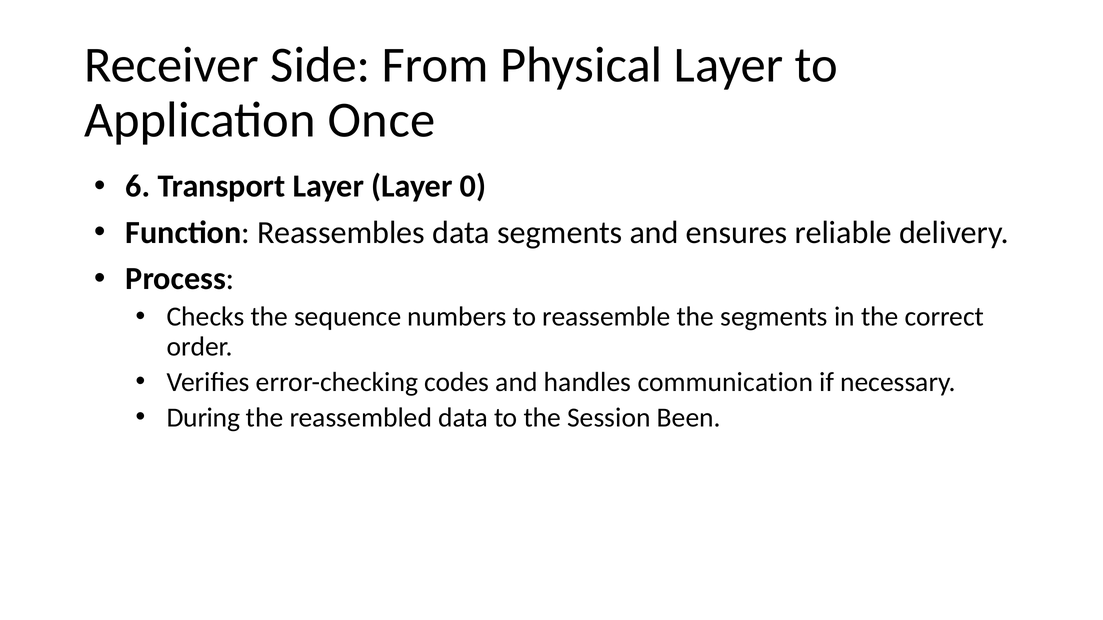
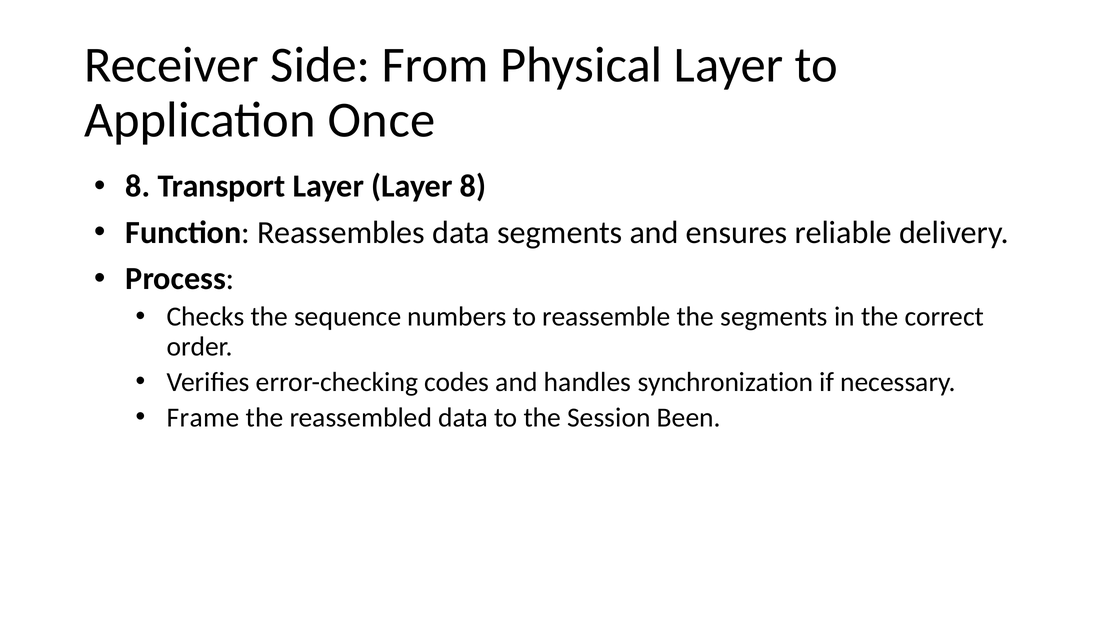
6 at (138, 186): 6 -> 8
Layer 0: 0 -> 8
communication: communication -> synchronization
During: During -> Frame
